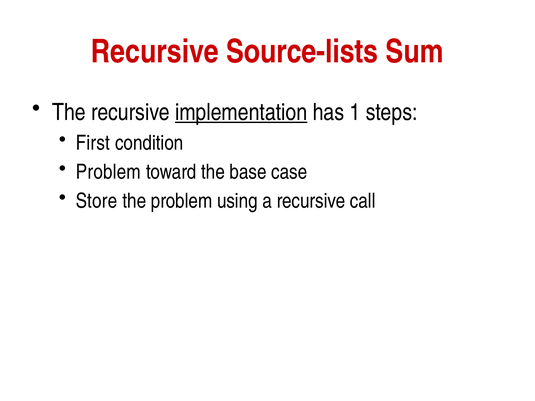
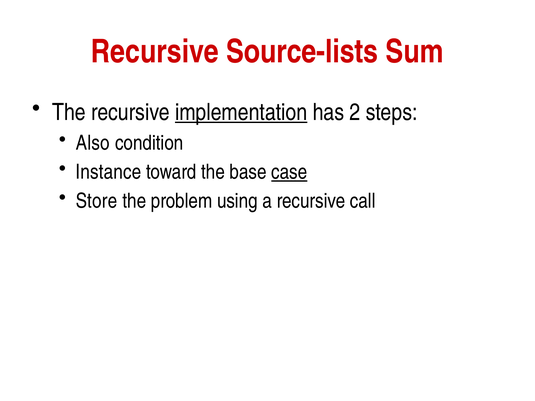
1: 1 -> 2
First: First -> Also
Problem at (108, 172): Problem -> Instance
case underline: none -> present
